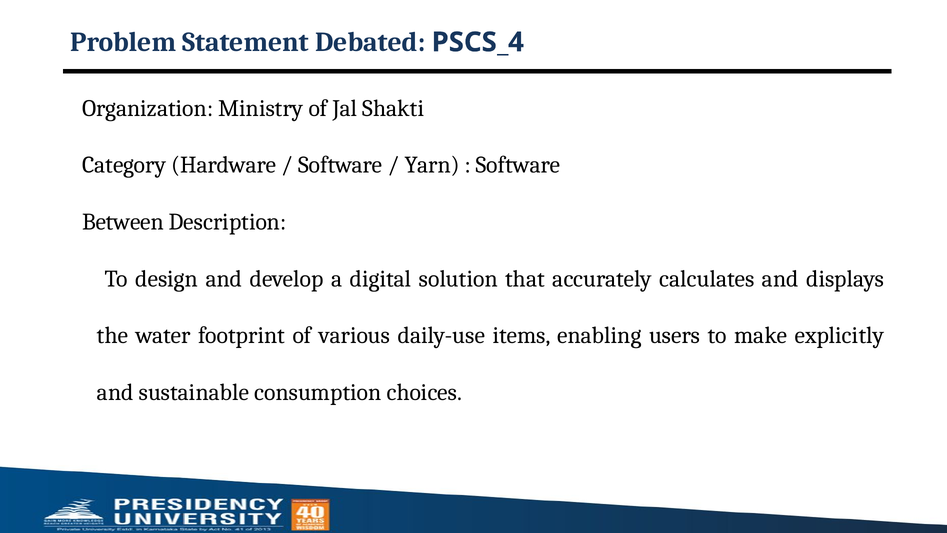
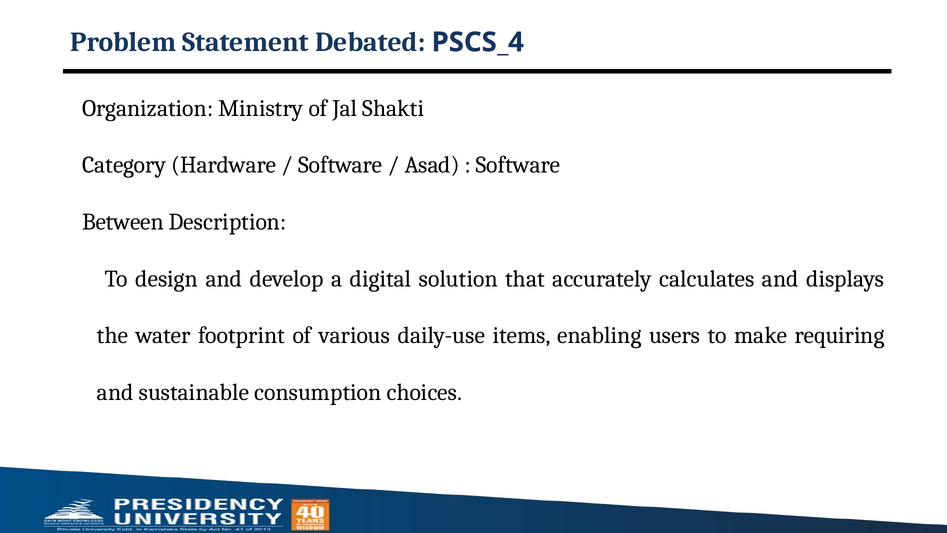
Yarn: Yarn -> Asad
explicitly: explicitly -> requiring
